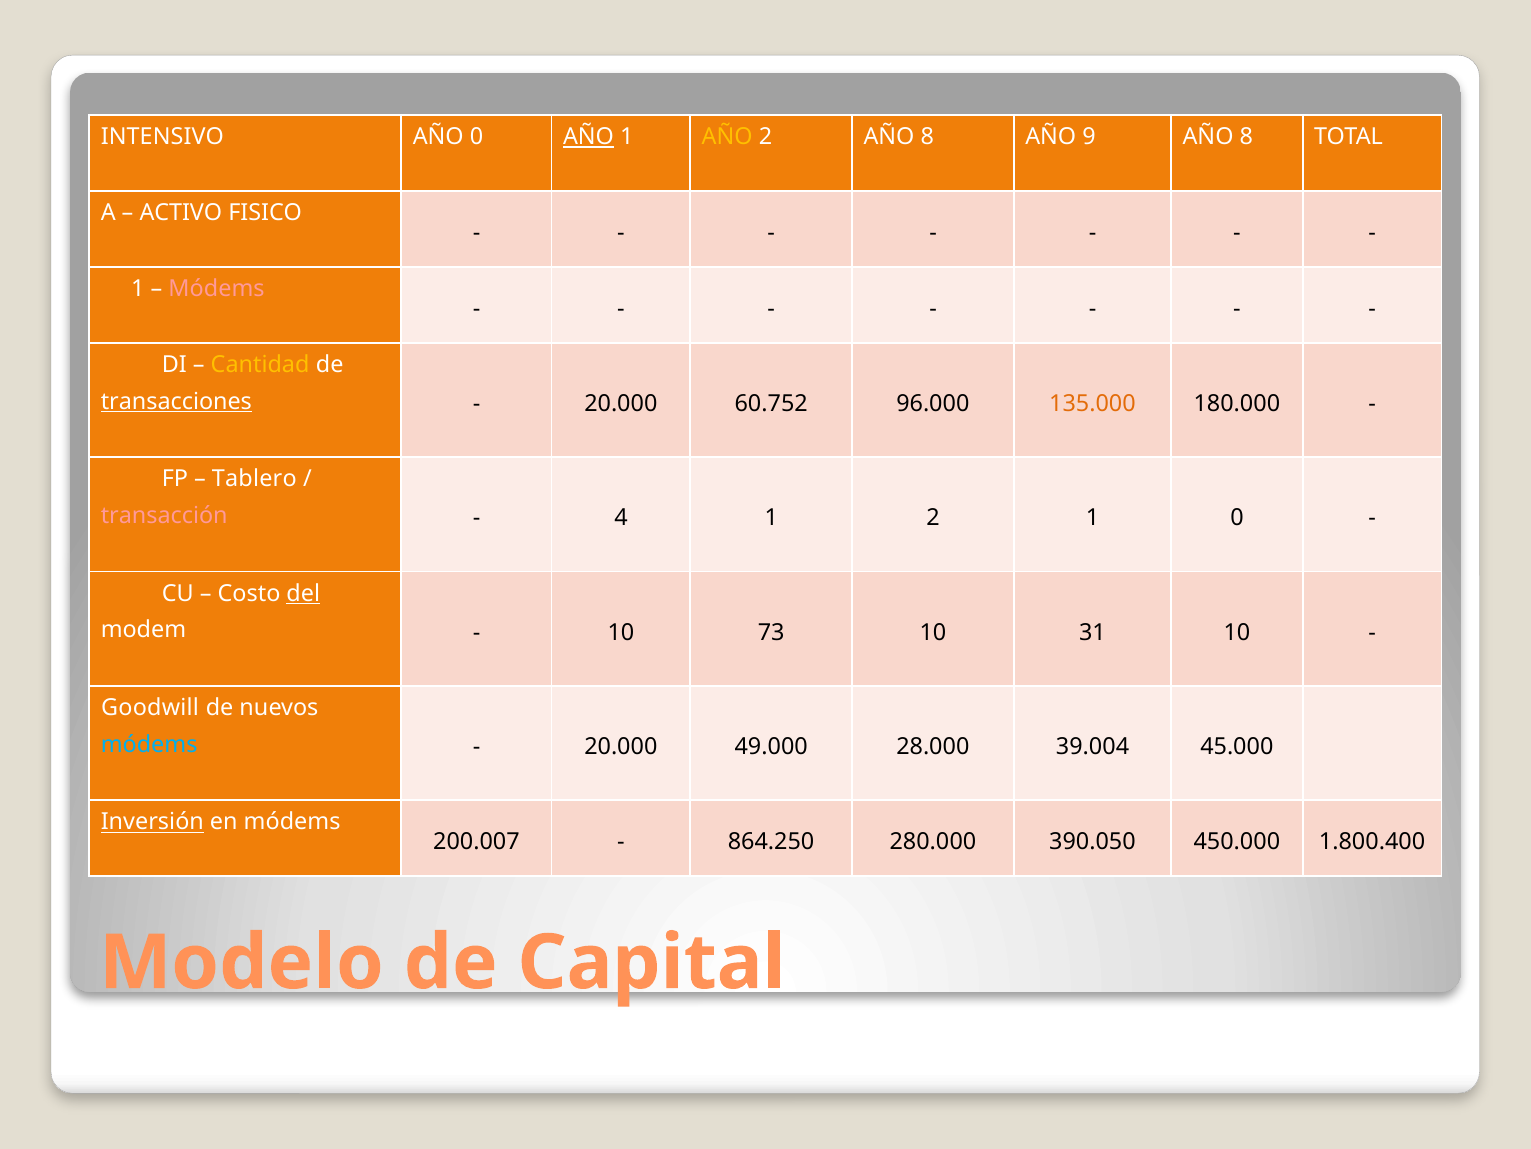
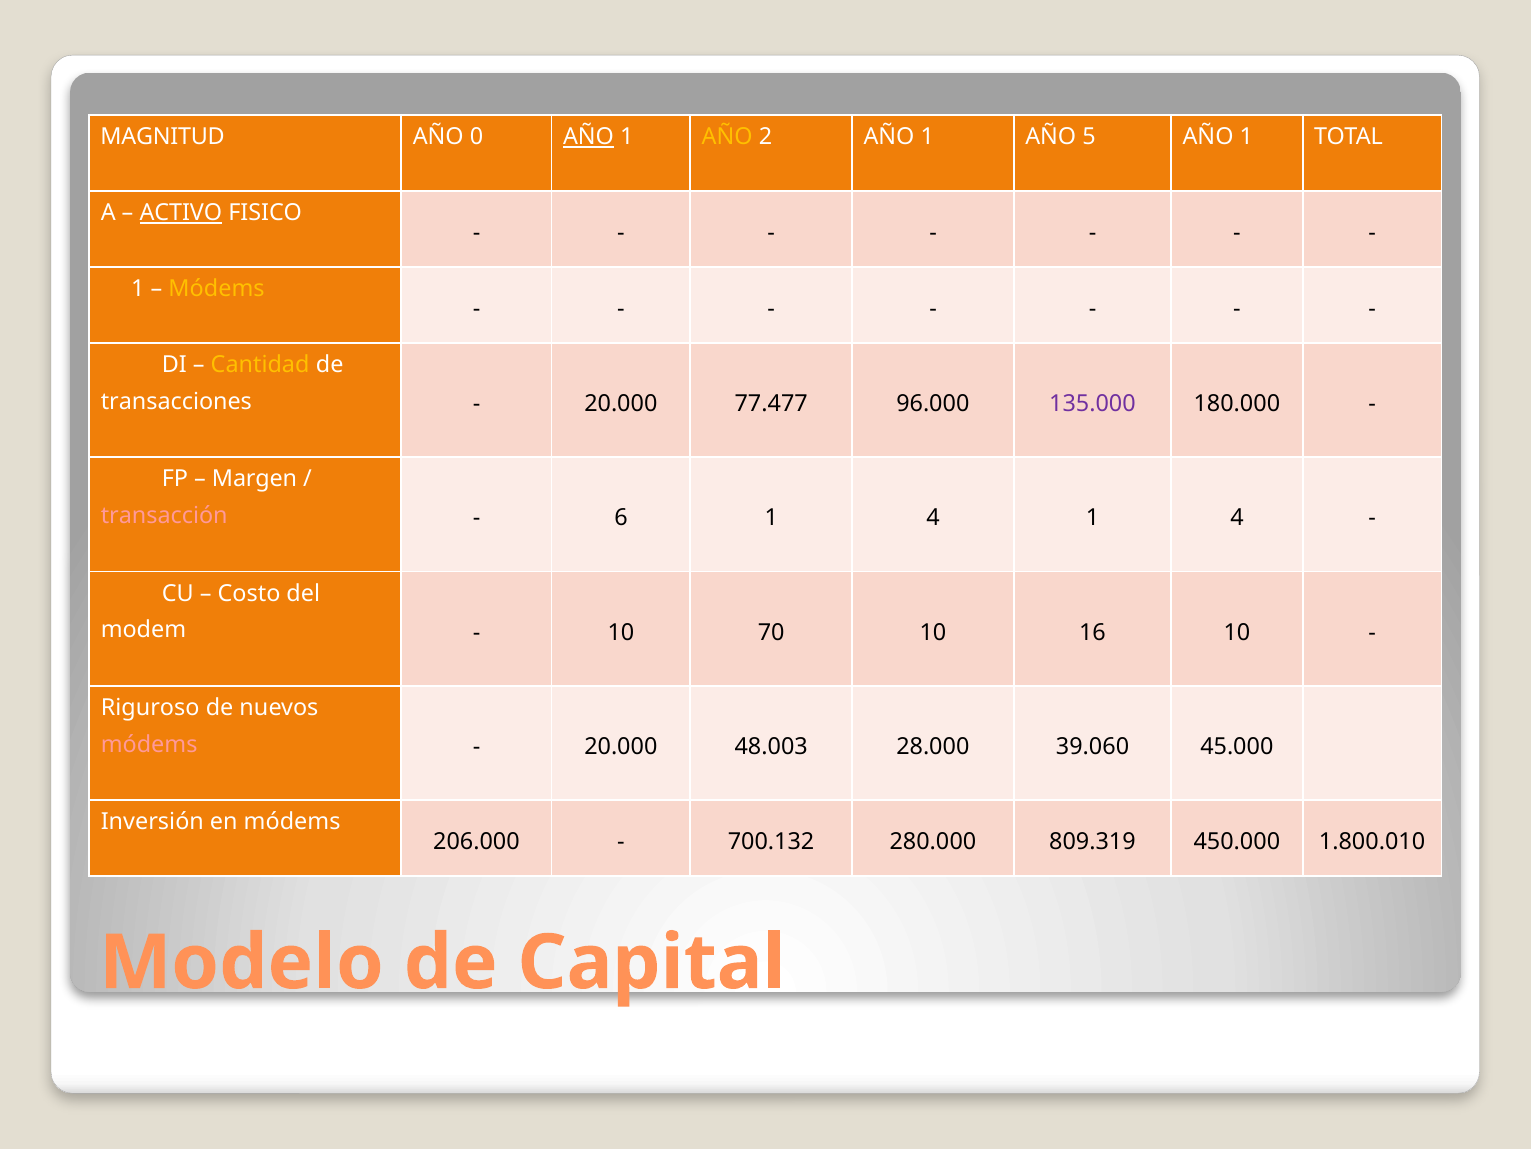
INTENSIVO: INTENSIVO -> MAGNITUD
2 AÑO 8: 8 -> 1
9: 9 -> 5
8 at (1246, 137): 8 -> 1
ACTIVO underline: none -> present
Módems at (217, 289) colour: pink -> yellow
transacciones underline: present -> none
60.752: 60.752 -> 77.477
135.000 colour: orange -> purple
Tablero: Tablero -> Margen
4: 4 -> 6
2 at (933, 518): 2 -> 4
0 at (1237, 518): 0 -> 4
del underline: present -> none
73: 73 -> 70
31: 31 -> 16
Goodwill: Goodwill -> Riguroso
módems at (149, 744) colour: light blue -> pink
49.000: 49.000 -> 48.003
39.004: 39.004 -> 39.060
Inversión underline: present -> none
200.007: 200.007 -> 206.000
864.250: 864.250 -> 700.132
390.050: 390.050 -> 809.319
1.800.400: 1.800.400 -> 1.800.010
